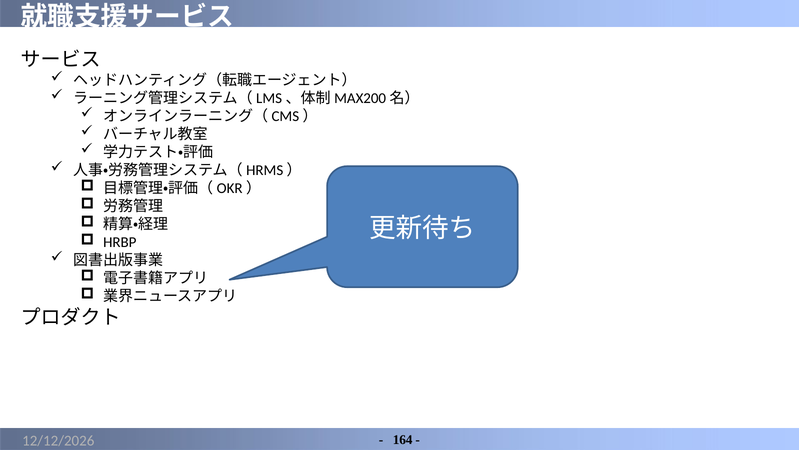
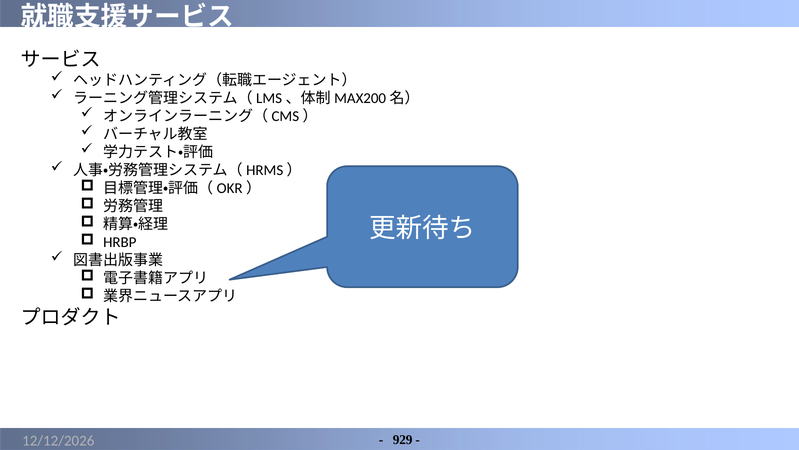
164: 164 -> 929
